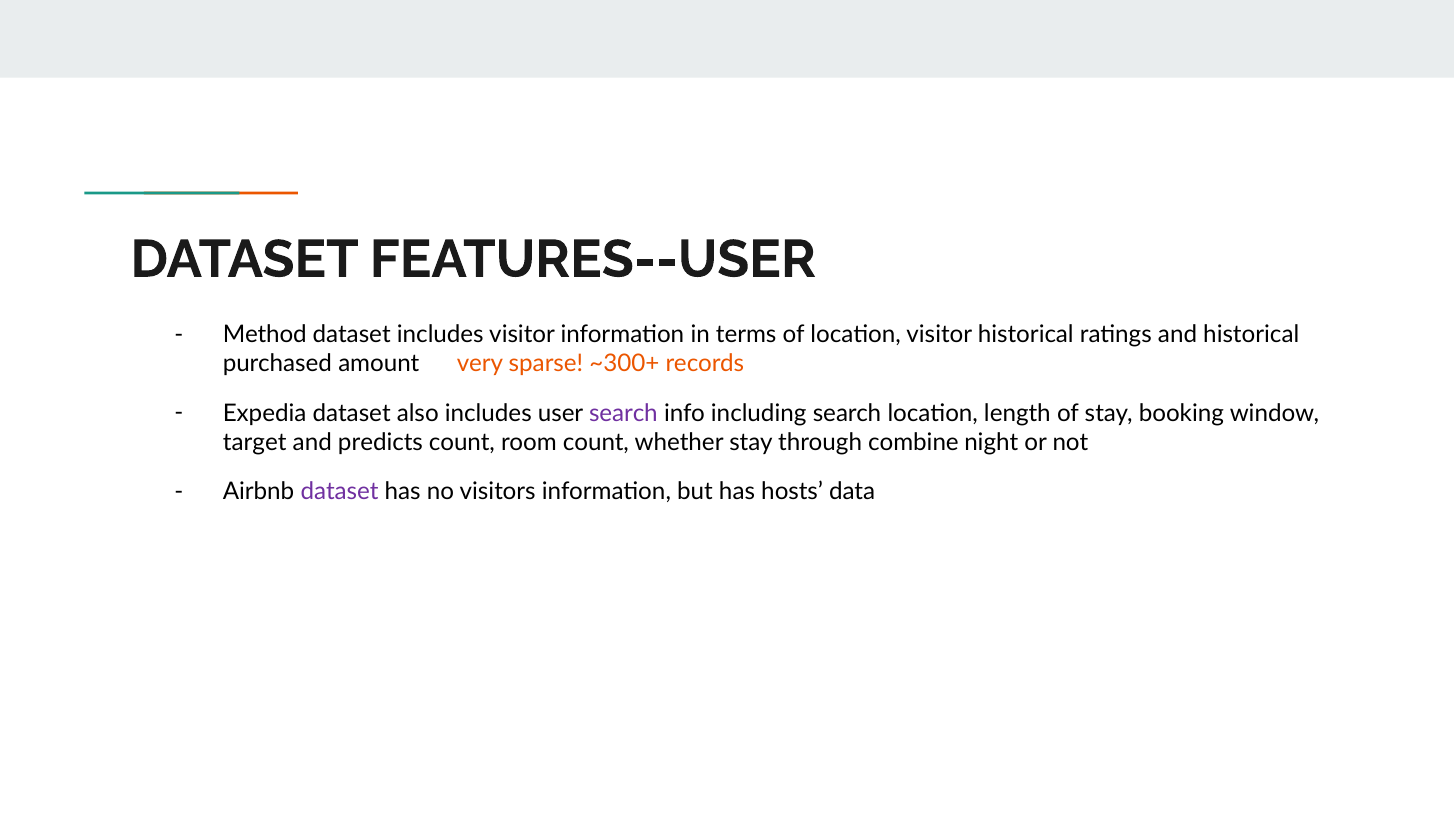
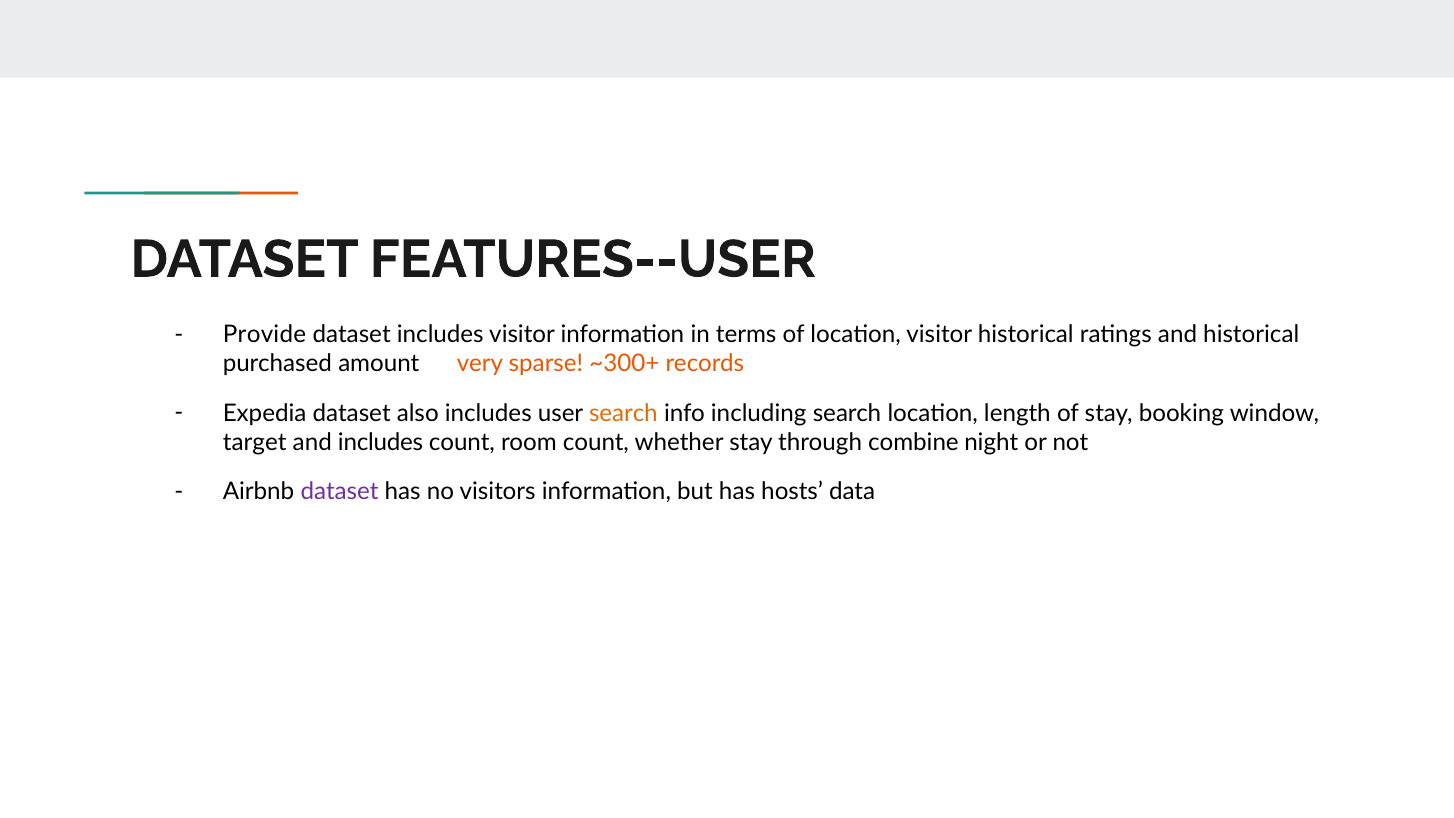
Method: Method -> Provide
search at (623, 413) colour: purple -> orange
and predicts: predicts -> includes
